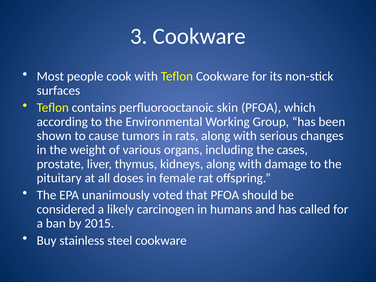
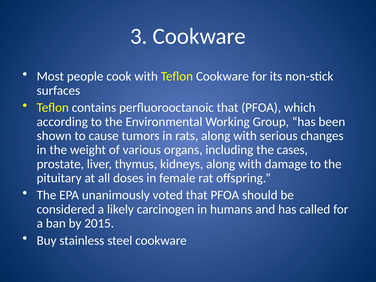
perfluorooctanoic skin: skin -> that
